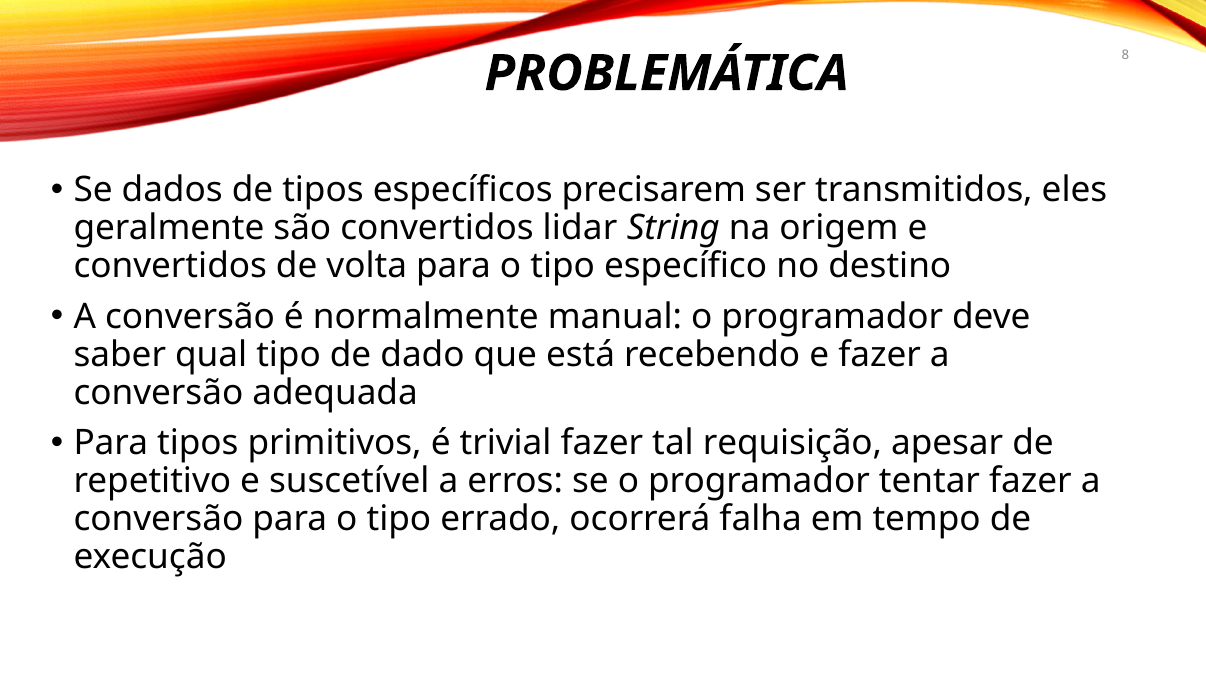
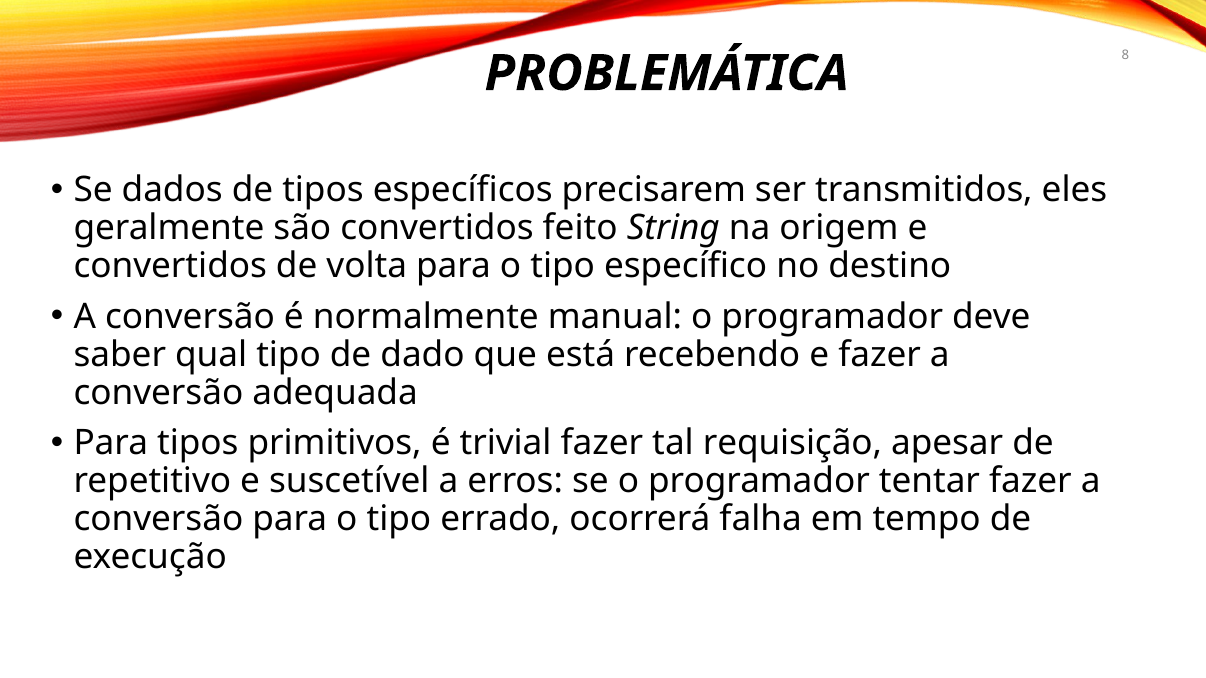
lidar: lidar -> feito
